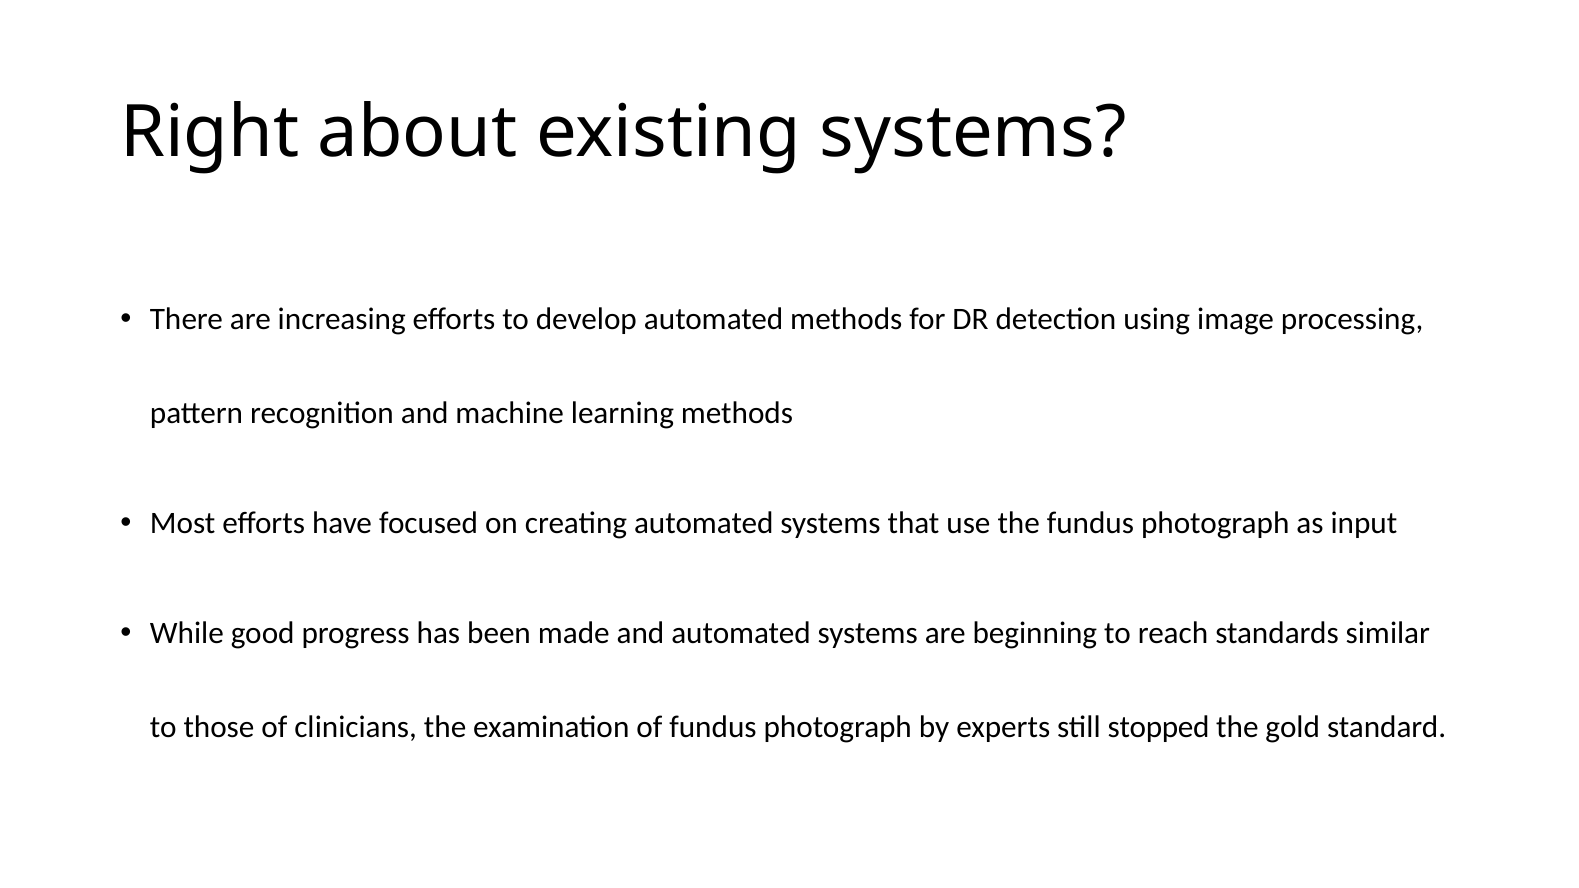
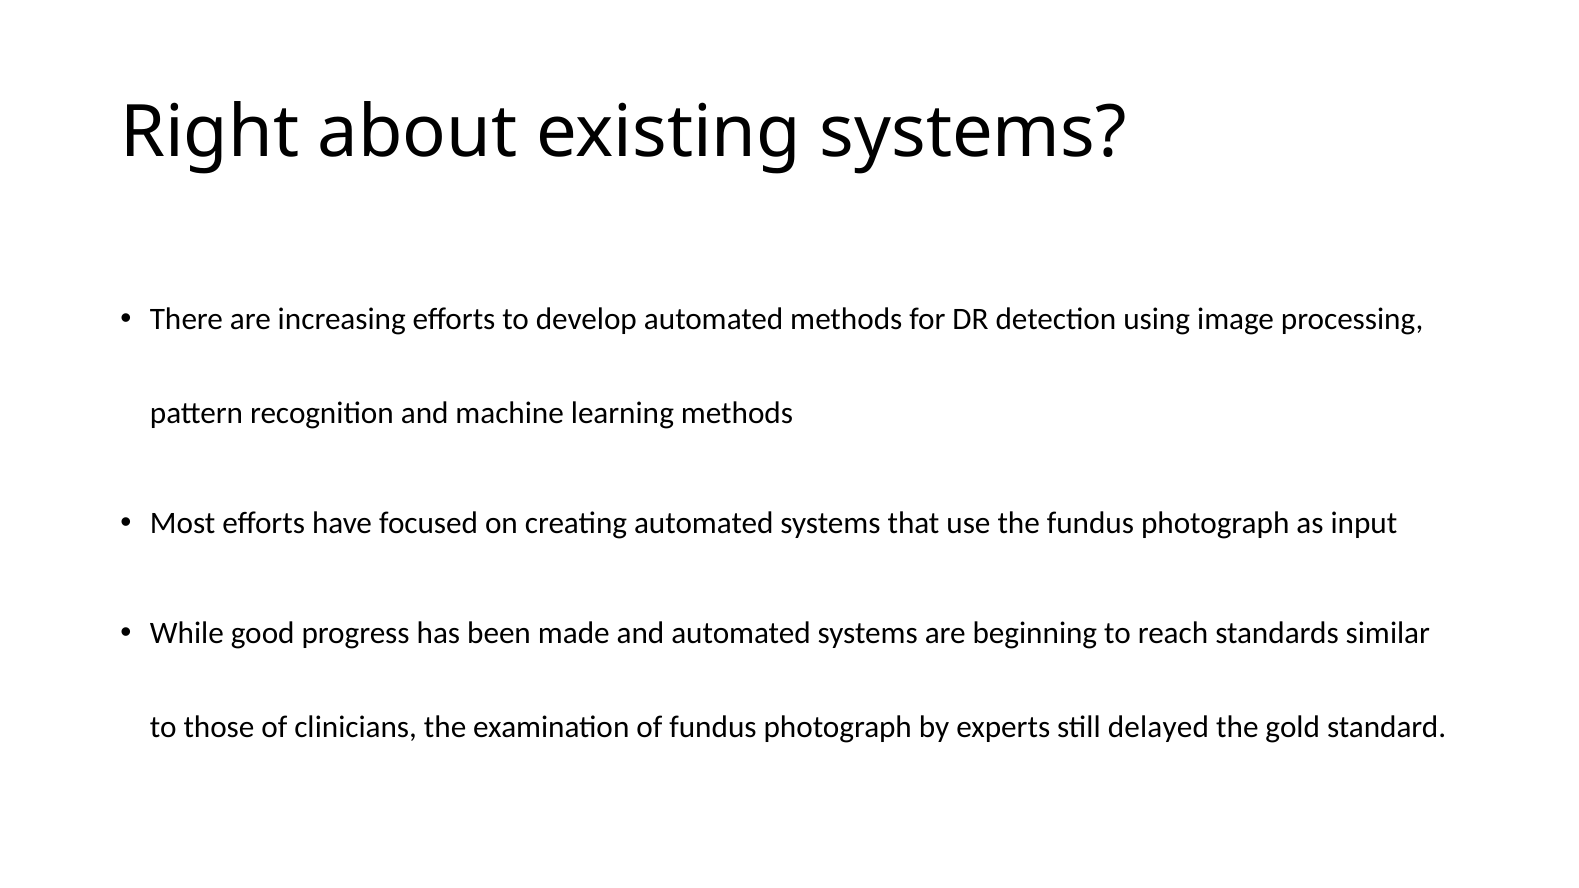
stopped: stopped -> delayed
